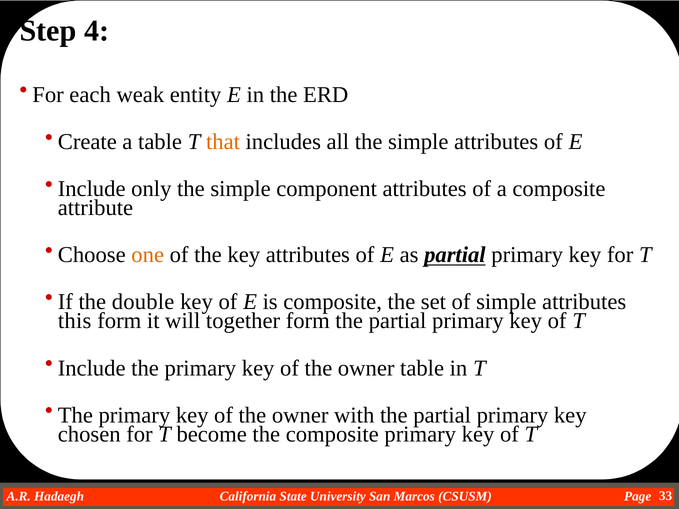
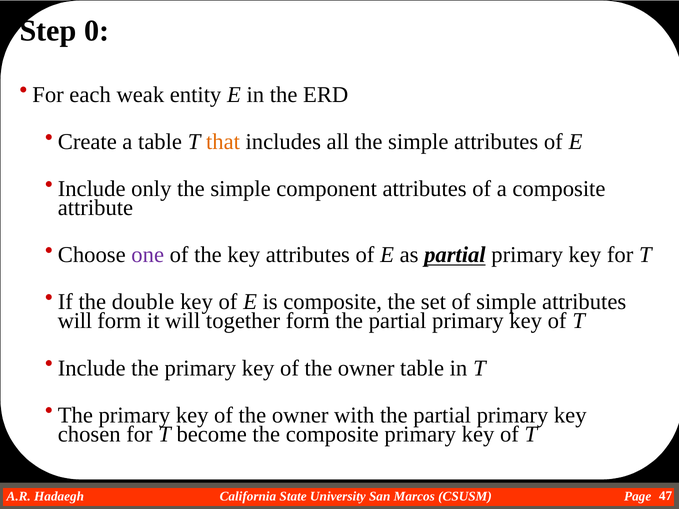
4: 4 -> 0
one colour: orange -> purple
this at (75, 321): this -> will
33: 33 -> 47
